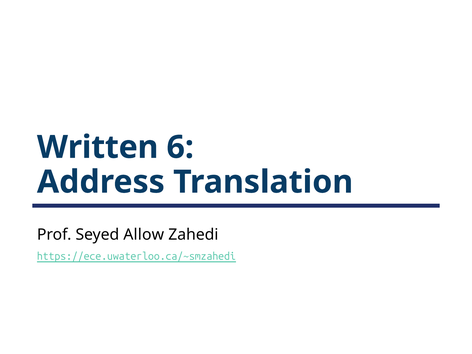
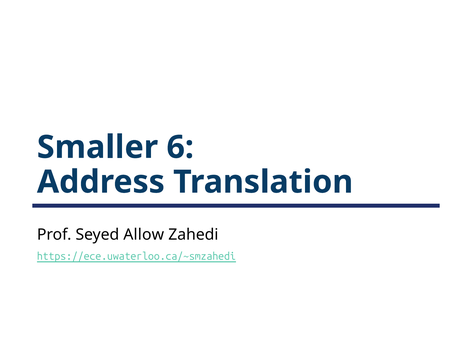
Written: Written -> Smaller
